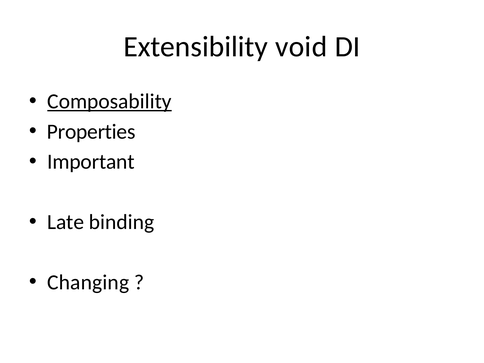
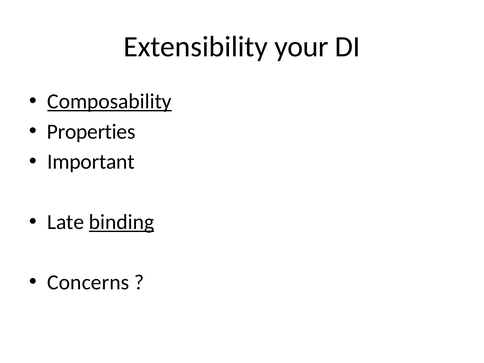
void: void -> your
binding underline: none -> present
Changing: Changing -> Concerns
